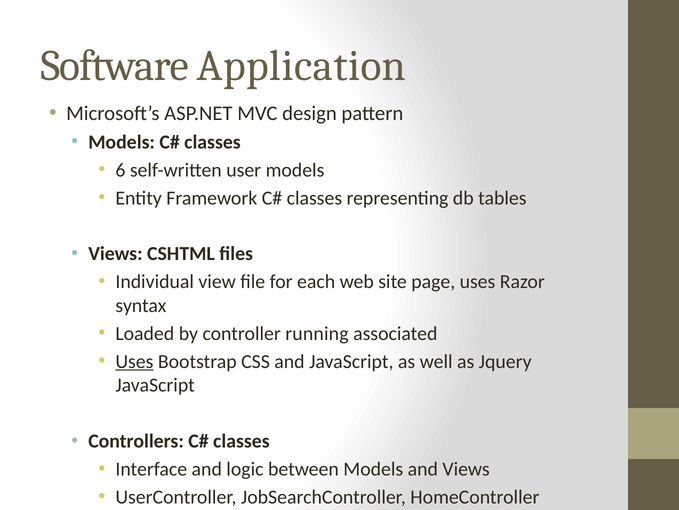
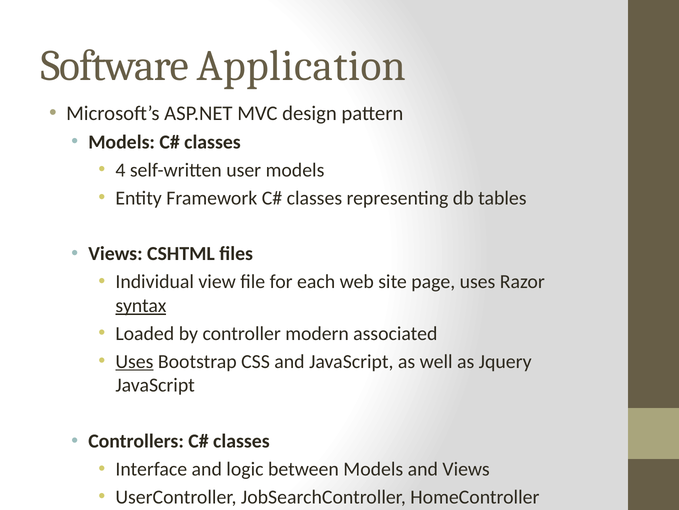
6: 6 -> 4
syntax underline: none -> present
running: running -> modern
